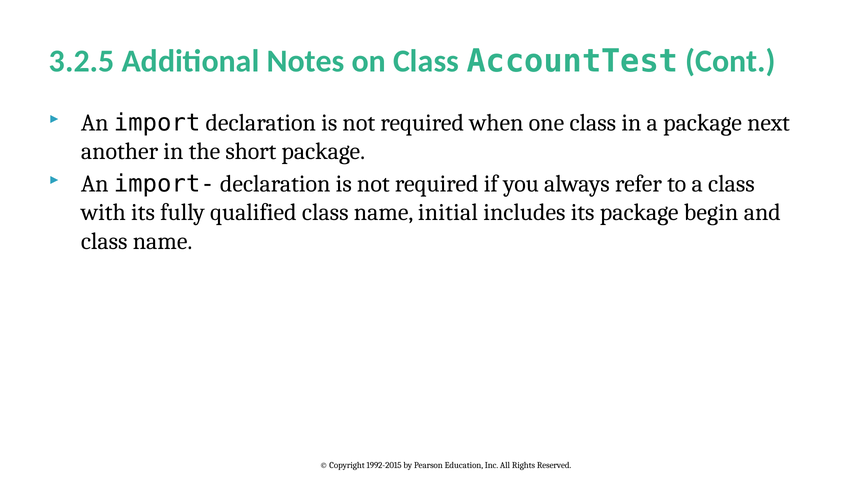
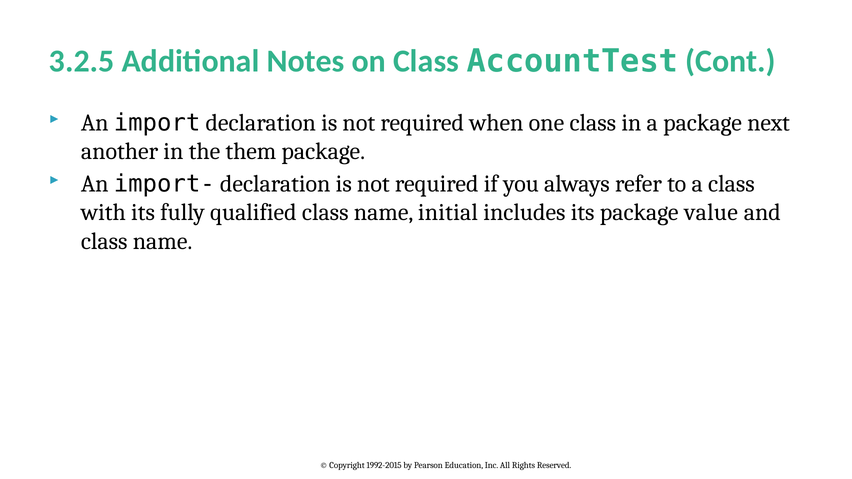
short: short -> them
begin: begin -> value
